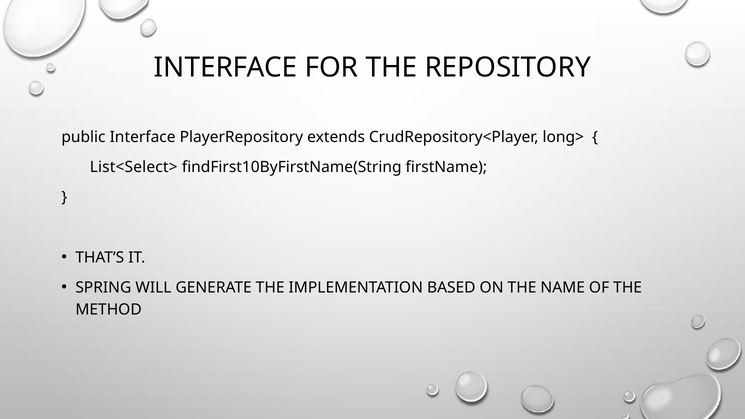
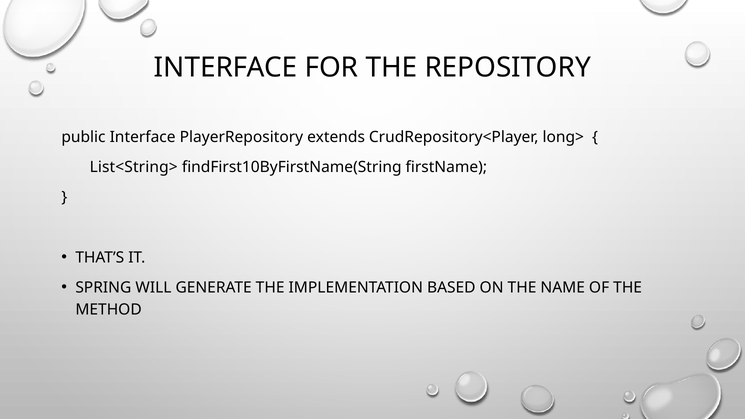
List<Select>: List<Select> -> List<String>
